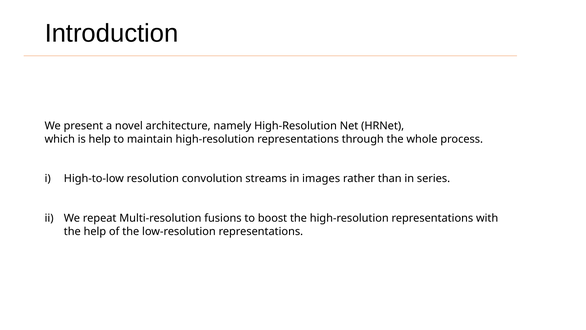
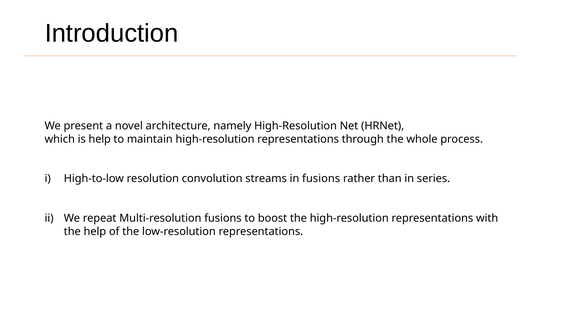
in images: images -> fusions
